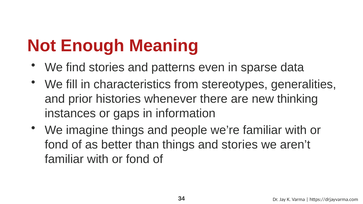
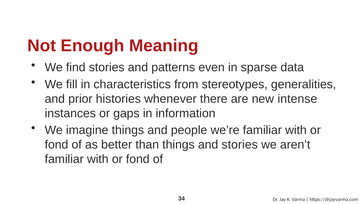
thinking: thinking -> intense
